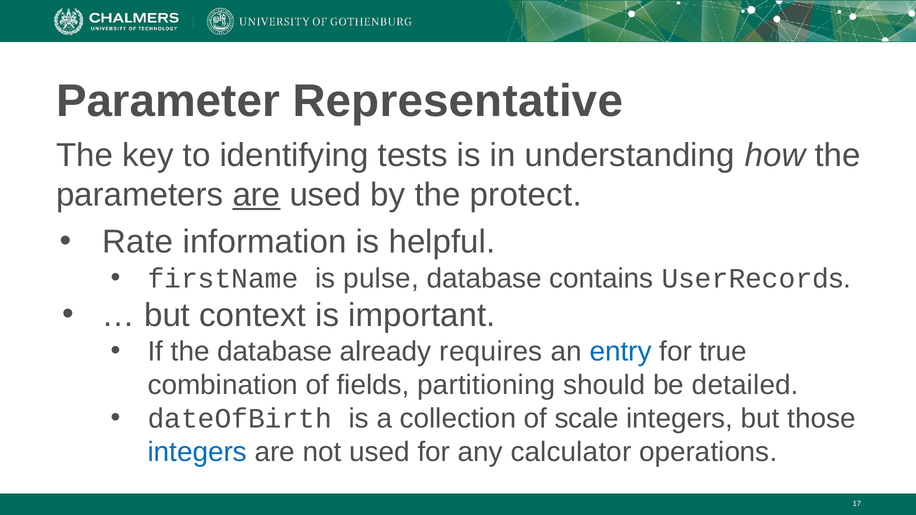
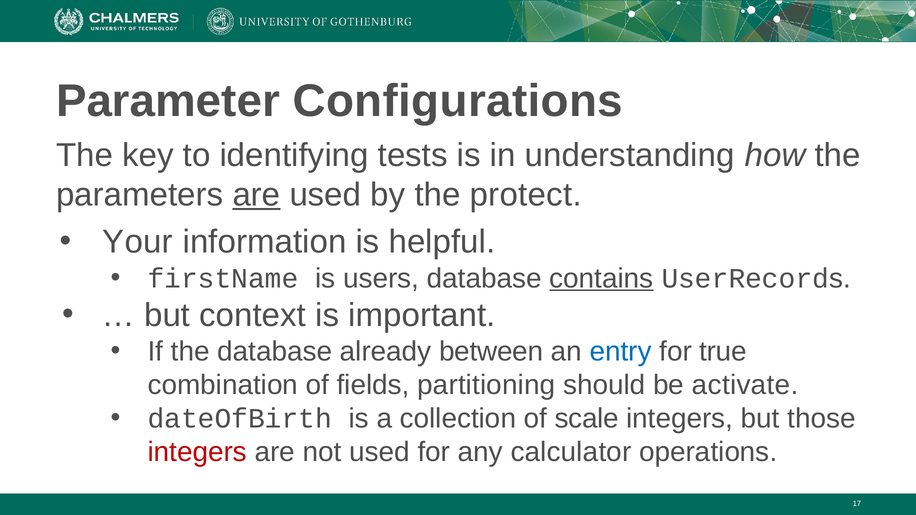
Representative: Representative -> Configurations
Rate: Rate -> Your
pulse: pulse -> users
contains underline: none -> present
requires: requires -> between
detailed: detailed -> activate
integers at (197, 452) colour: blue -> red
